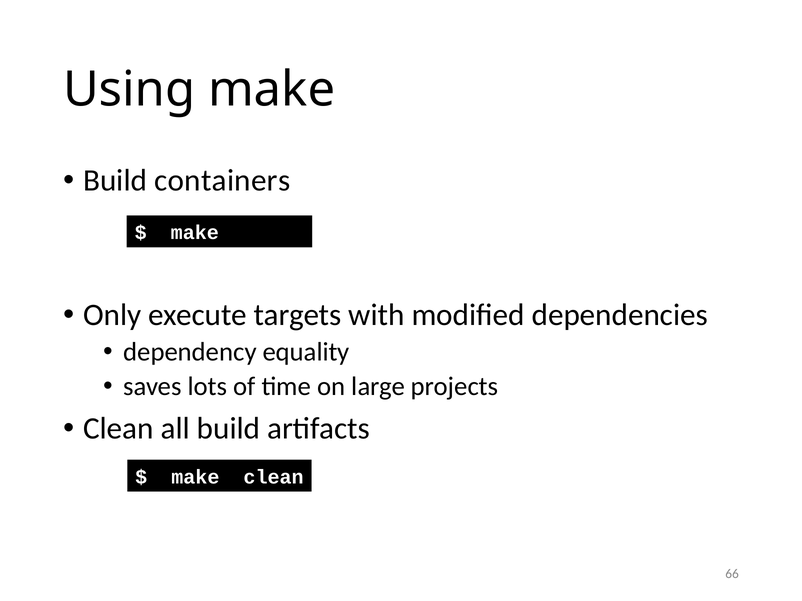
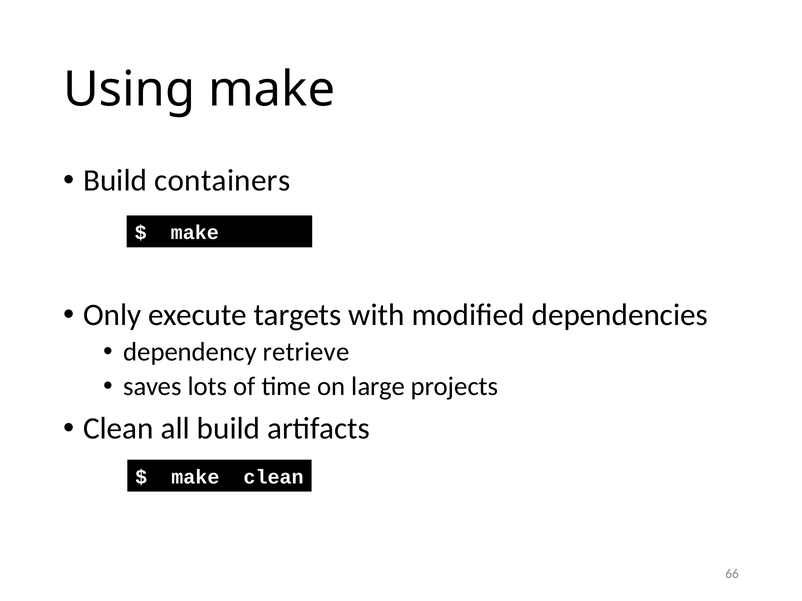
equality: equality -> retrieve
